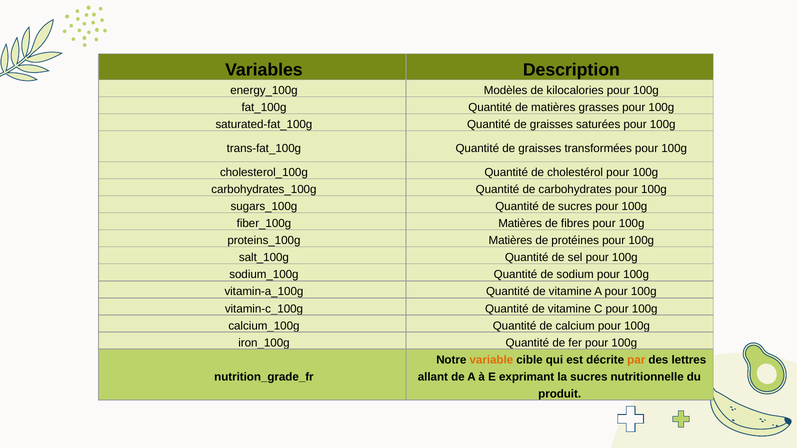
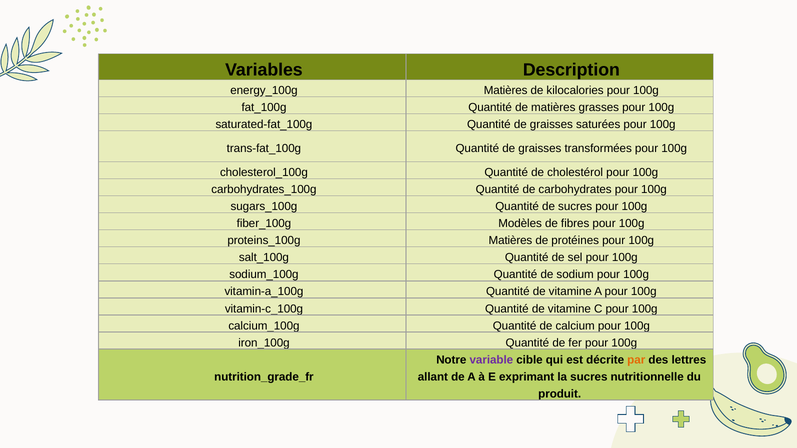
Modèles at (506, 91): Modèles -> Matières
Matières at (520, 224): Matières -> Modèles
variable colour: orange -> purple
